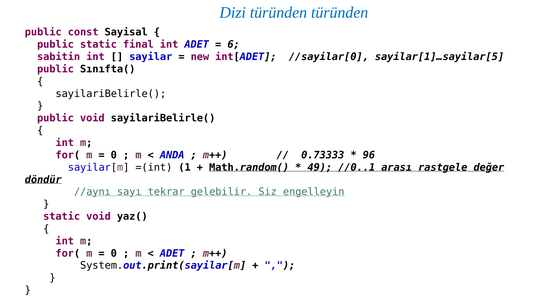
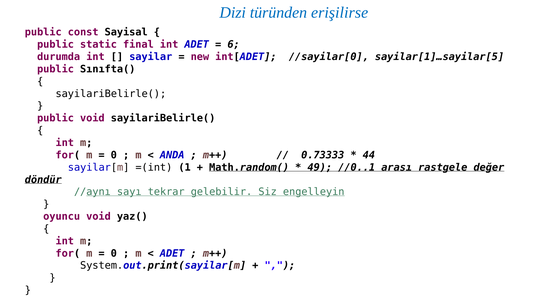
türünden türünden: türünden -> erişilirse
sabitin: sabitin -> durumda
96: 96 -> 44
static at (62, 216): static -> oyuncu
